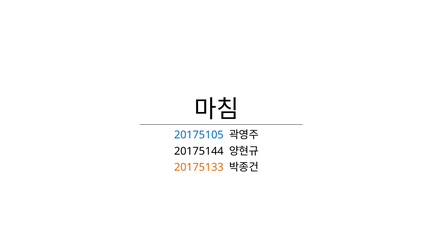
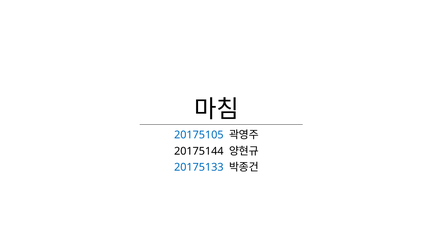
20175133 colour: orange -> blue
